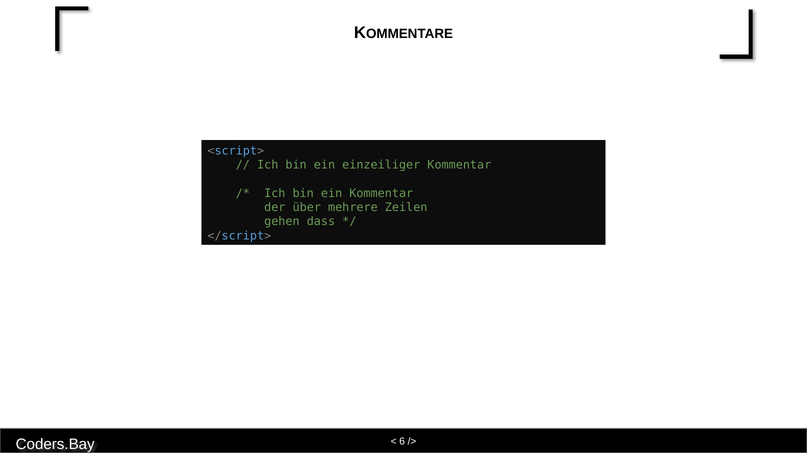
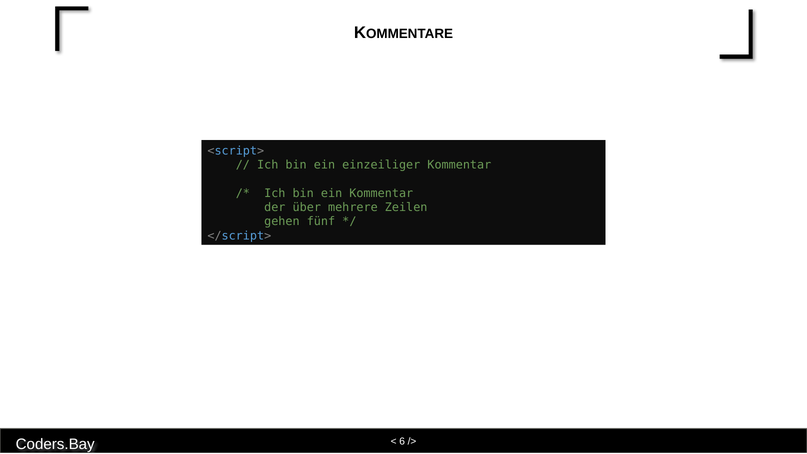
dass: dass -> fünf
